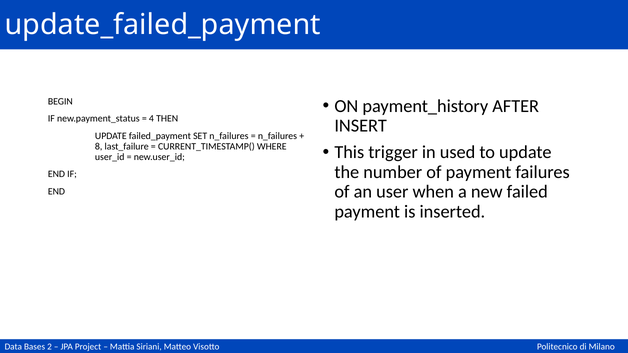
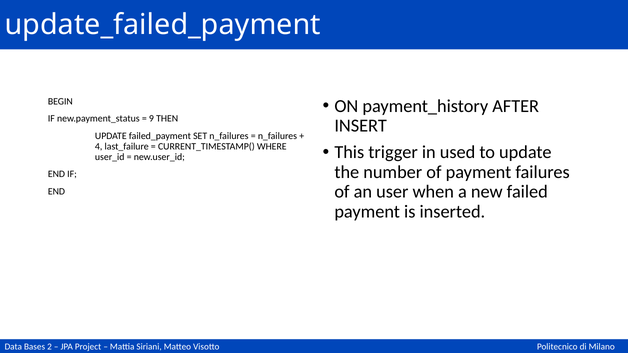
4: 4 -> 9
8: 8 -> 4
